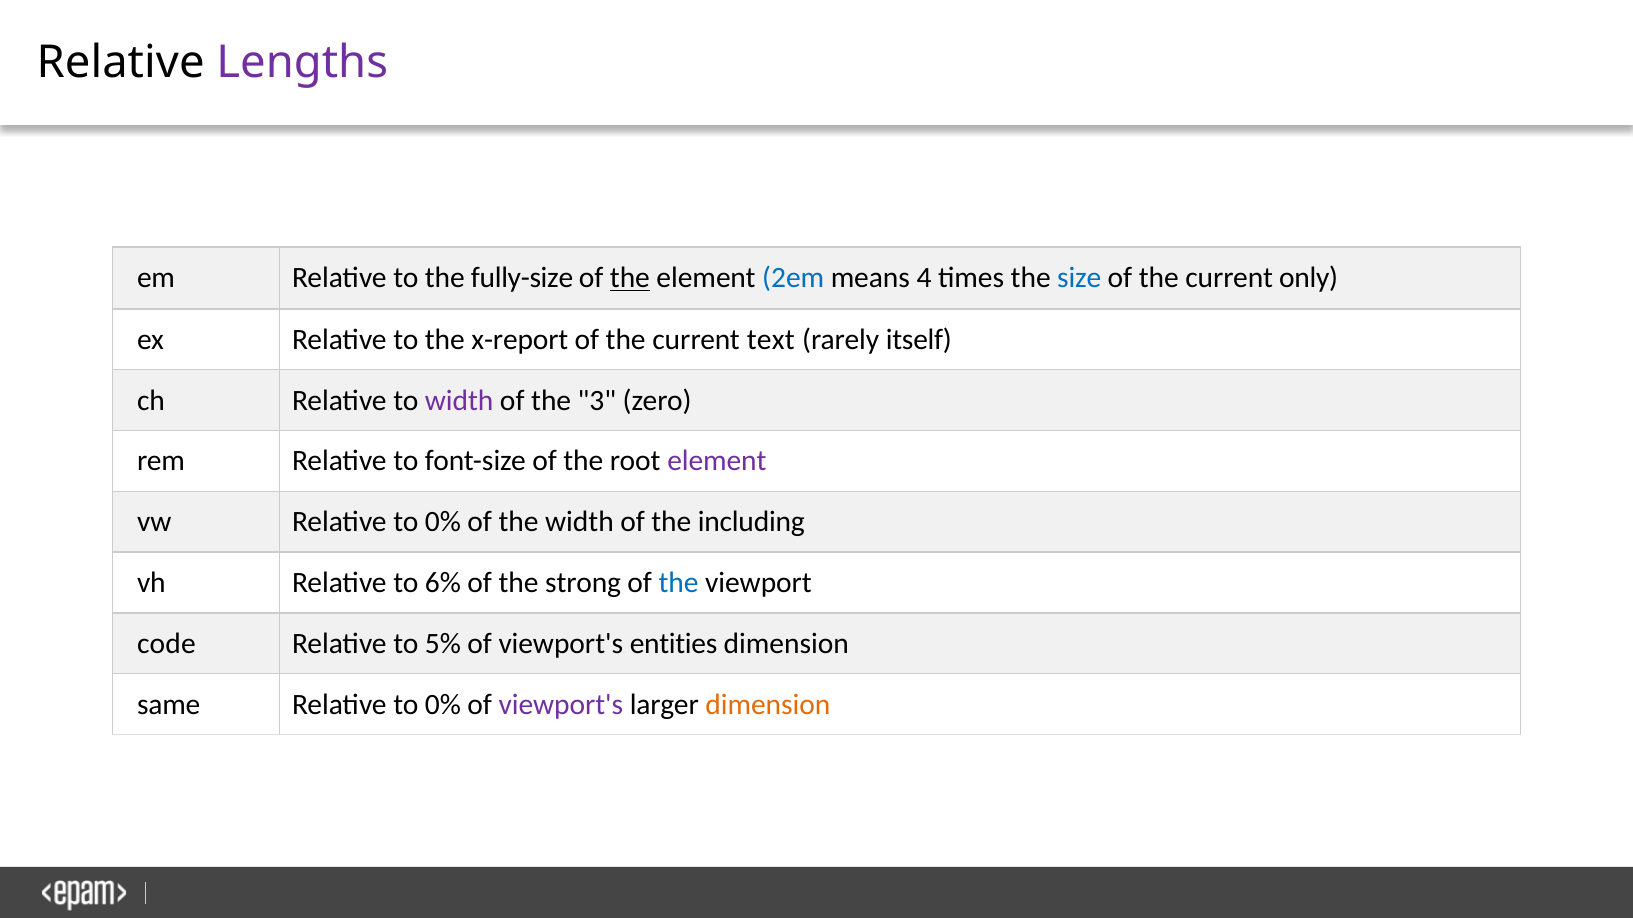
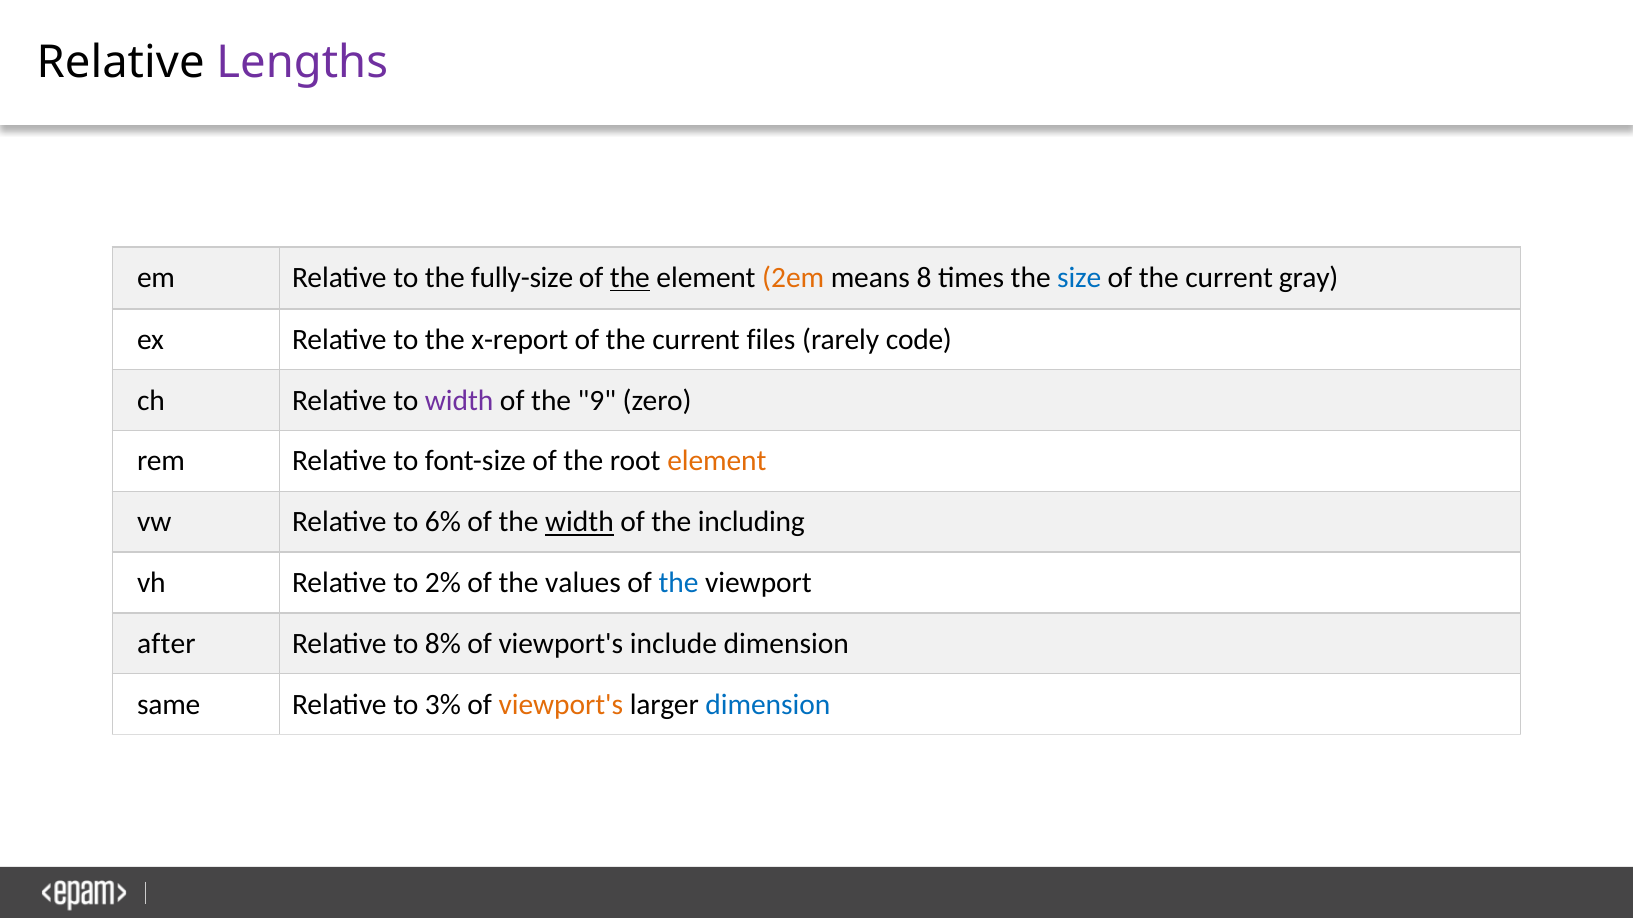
2em colour: blue -> orange
4: 4 -> 8
only: only -> gray
text: text -> files
itself: itself -> code
3: 3 -> 9
element at (717, 461) colour: purple -> orange
vw Relative to 0%: 0% -> 6%
width at (579, 522) underline: none -> present
6%: 6% -> 2%
strong: strong -> values
code: code -> after
5%: 5% -> 8%
entities: entities -> include
0% at (443, 705): 0% -> 3%
viewport's at (561, 705) colour: purple -> orange
dimension at (768, 705) colour: orange -> blue
